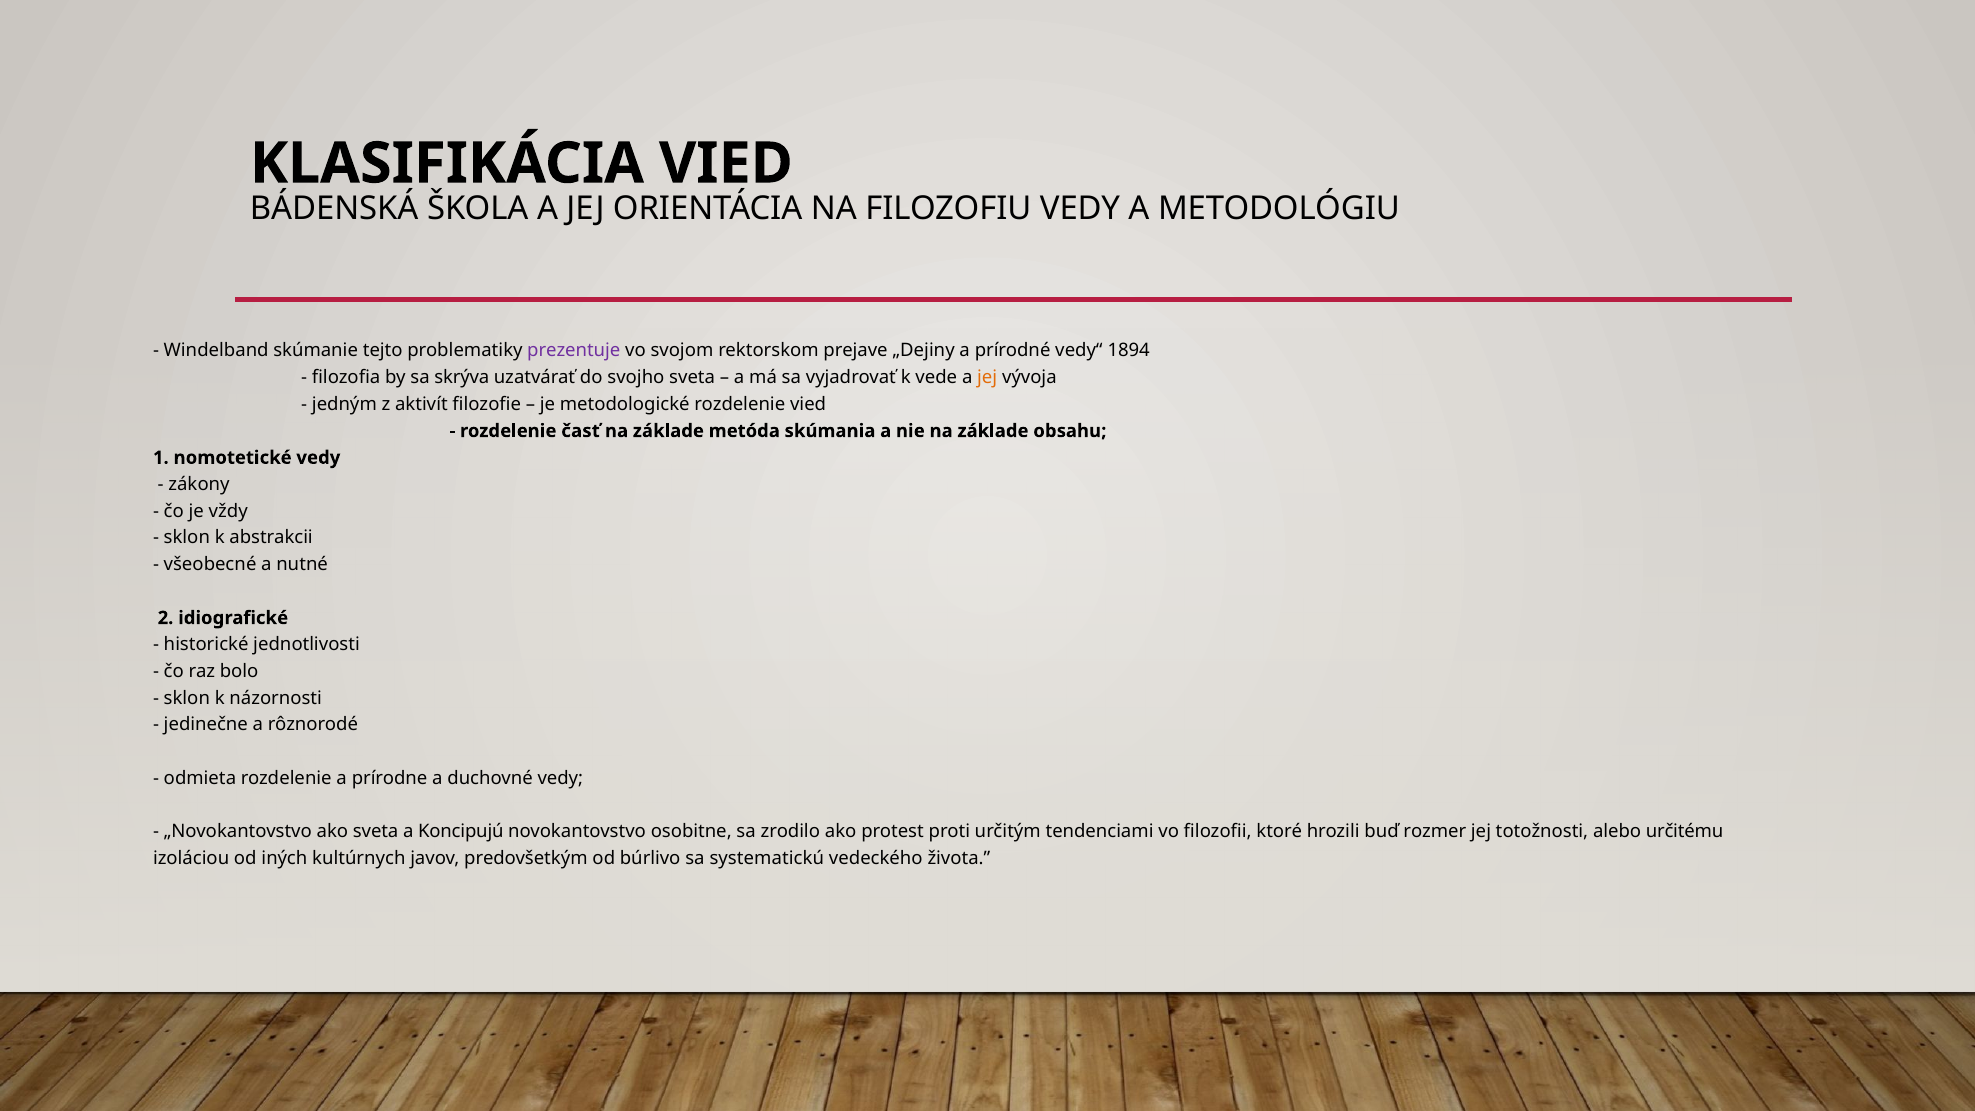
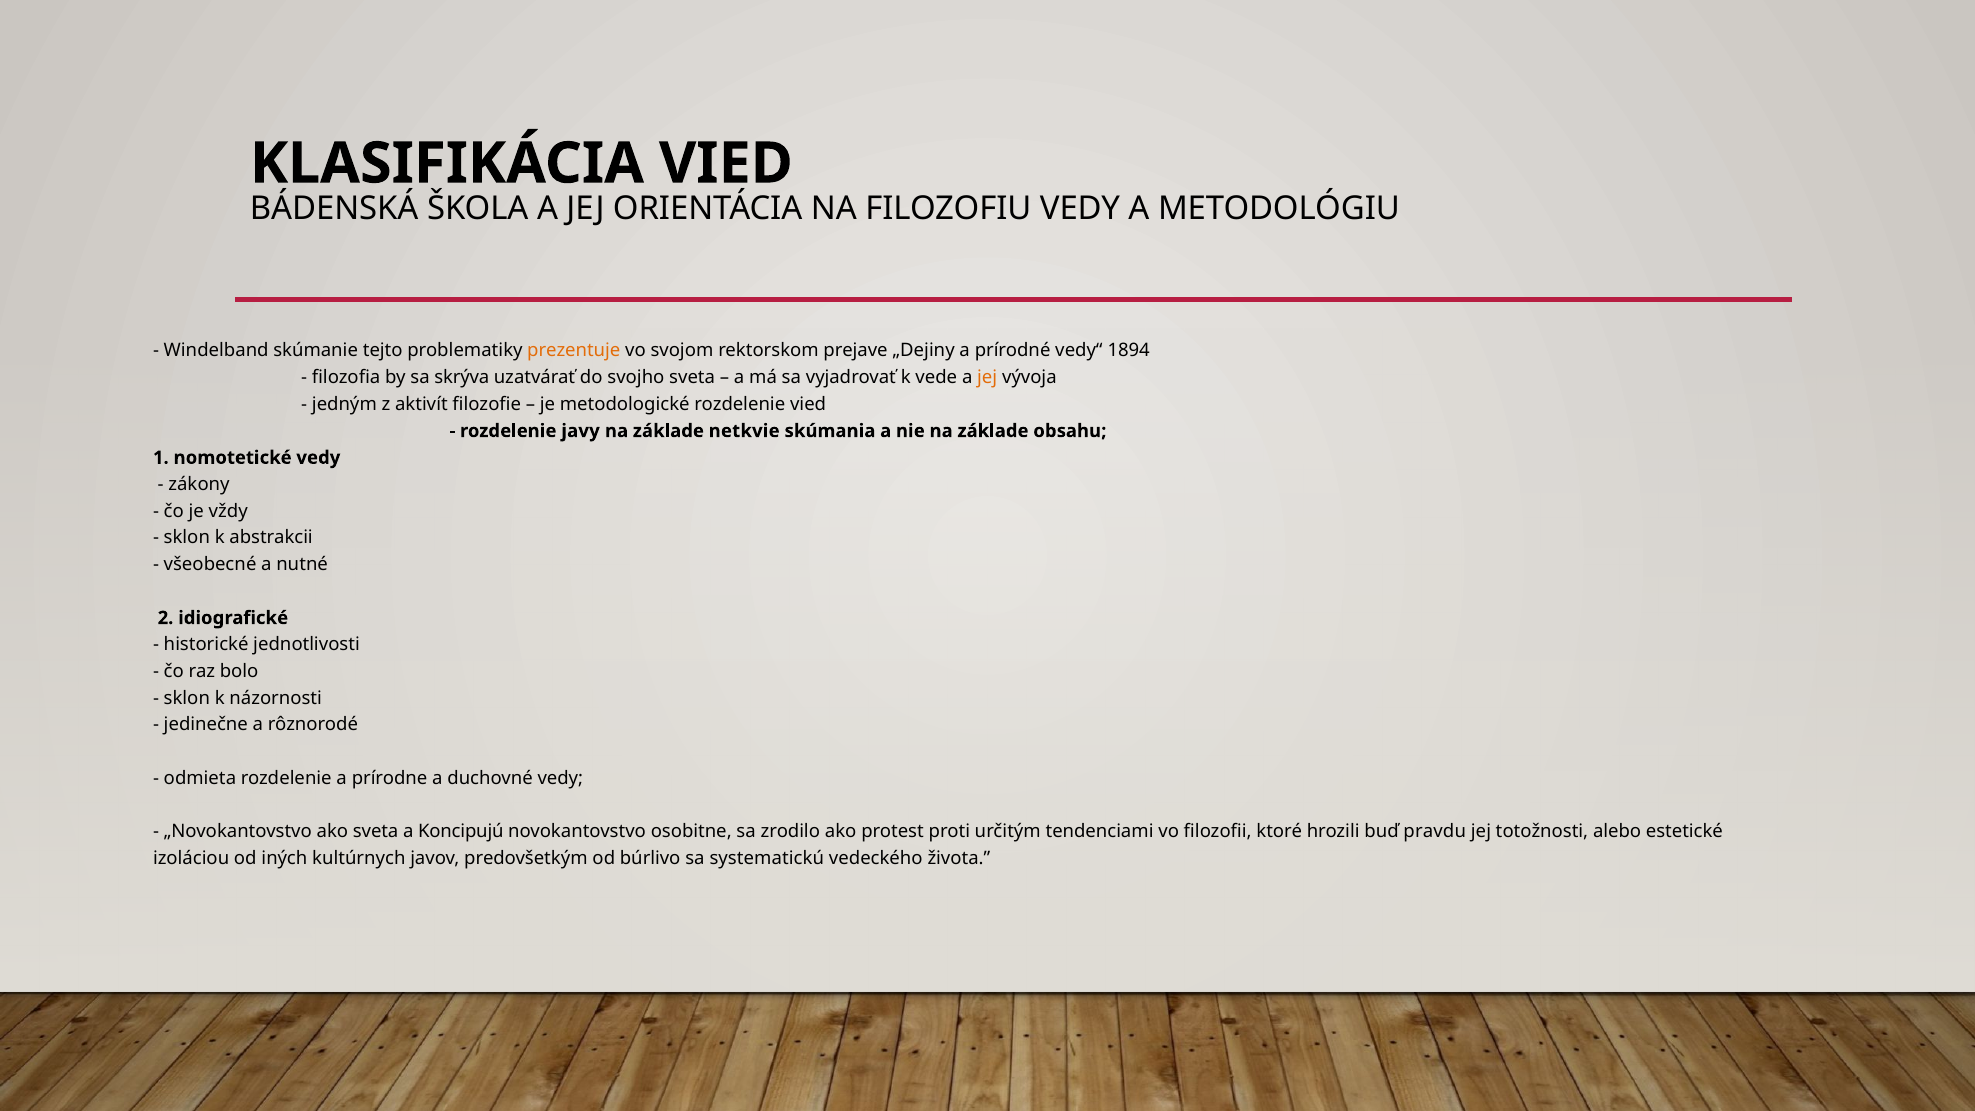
prezentuje colour: purple -> orange
časť: časť -> javy
metóda: metóda -> netkvie
rozmer: rozmer -> pravdu
určitému: určitému -> estetické
